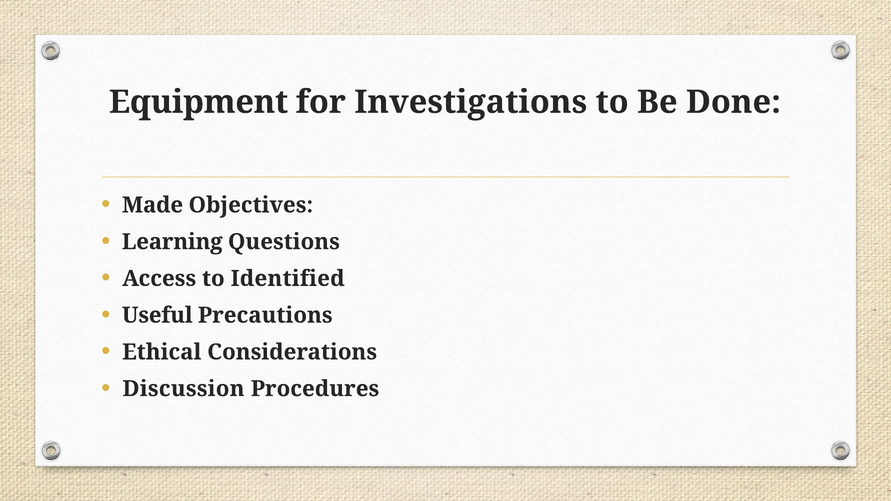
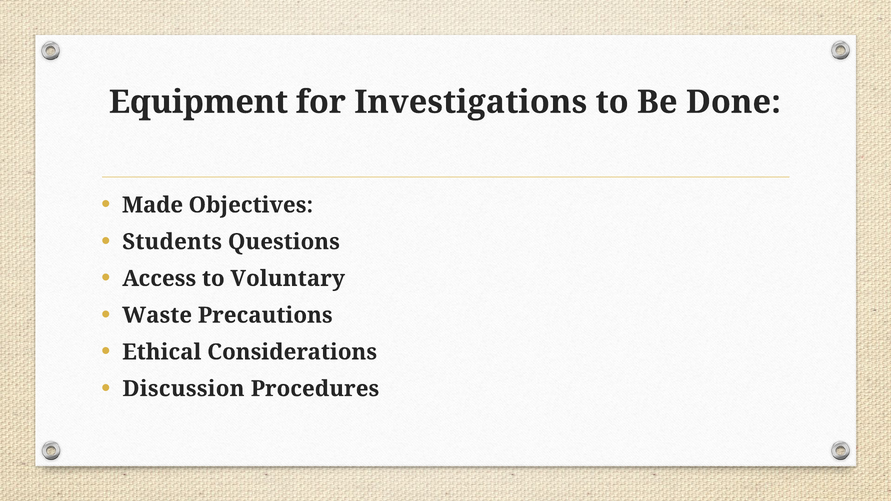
Learning: Learning -> Students
Identified: Identified -> Voluntary
Useful: Useful -> Waste
